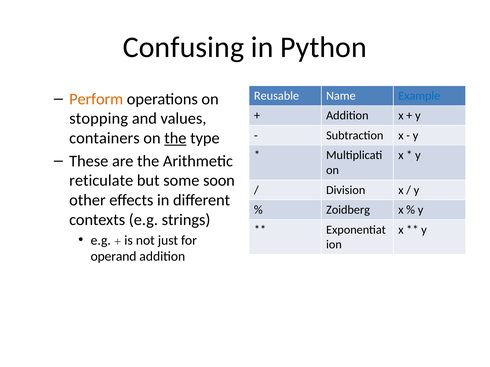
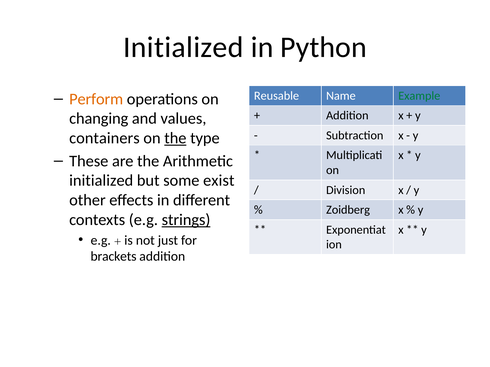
Confusing at (183, 47): Confusing -> Initialized
Example colour: blue -> green
stopping: stopping -> changing
reticulate at (101, 181): reticulate -> initialized
soon: soon -> exist
strings underline: none -> present
operand: operand -> brackets
